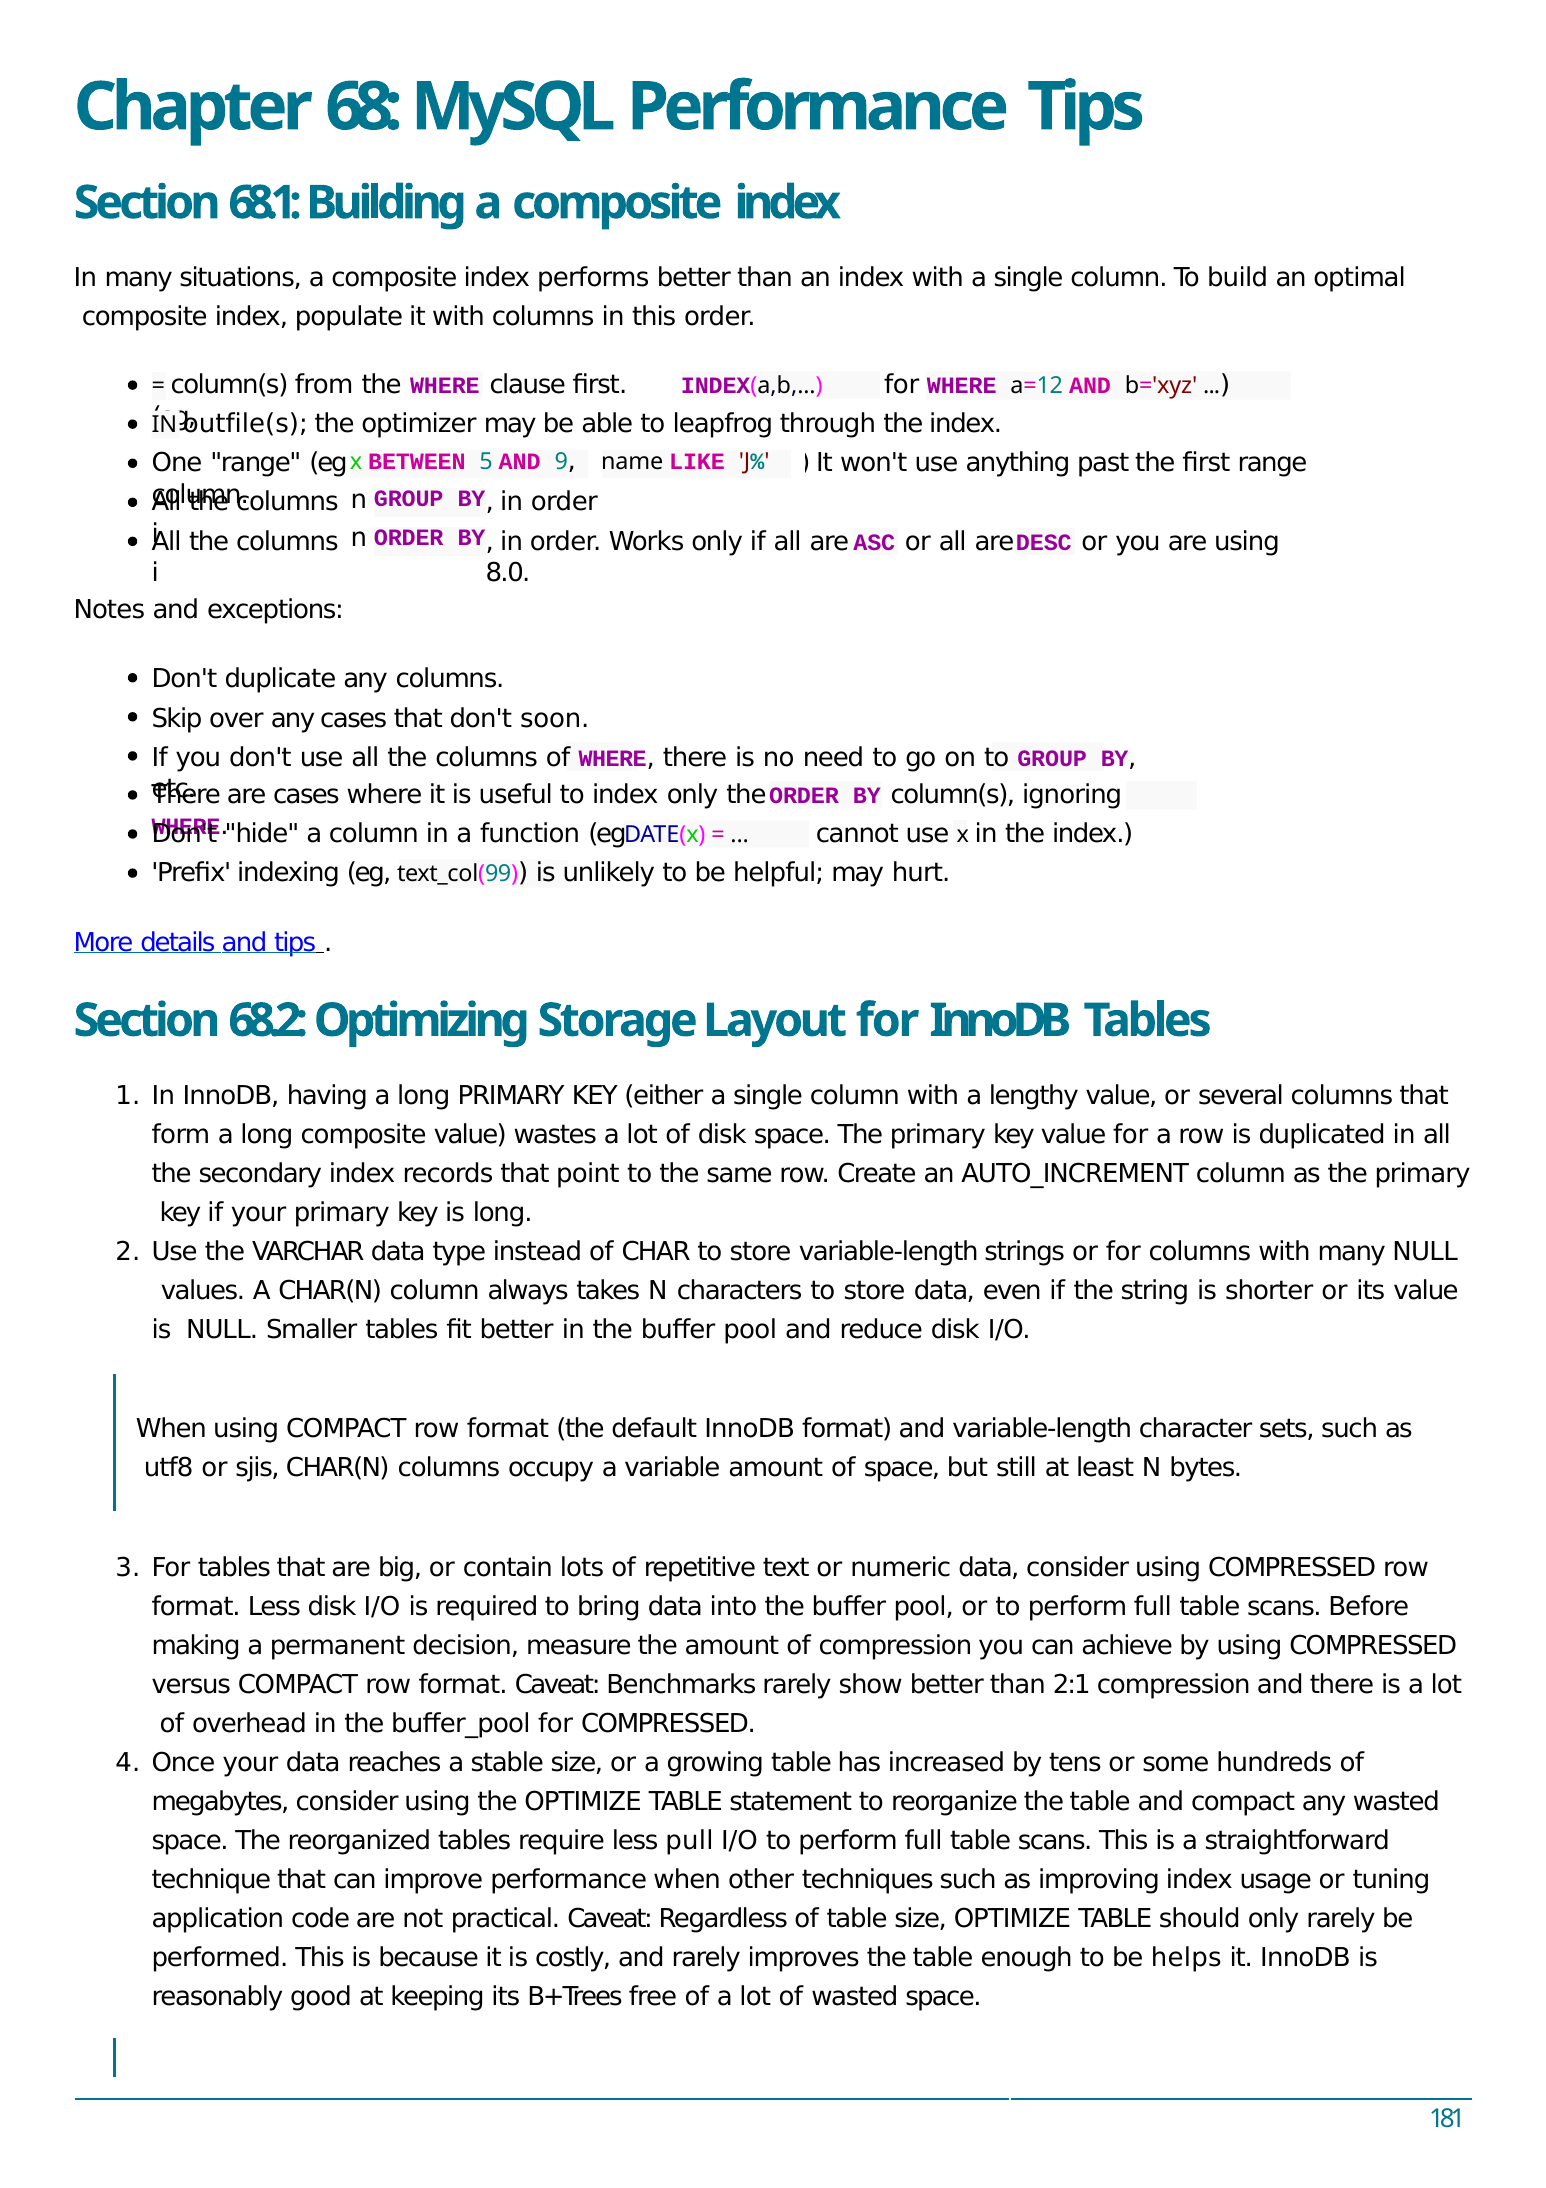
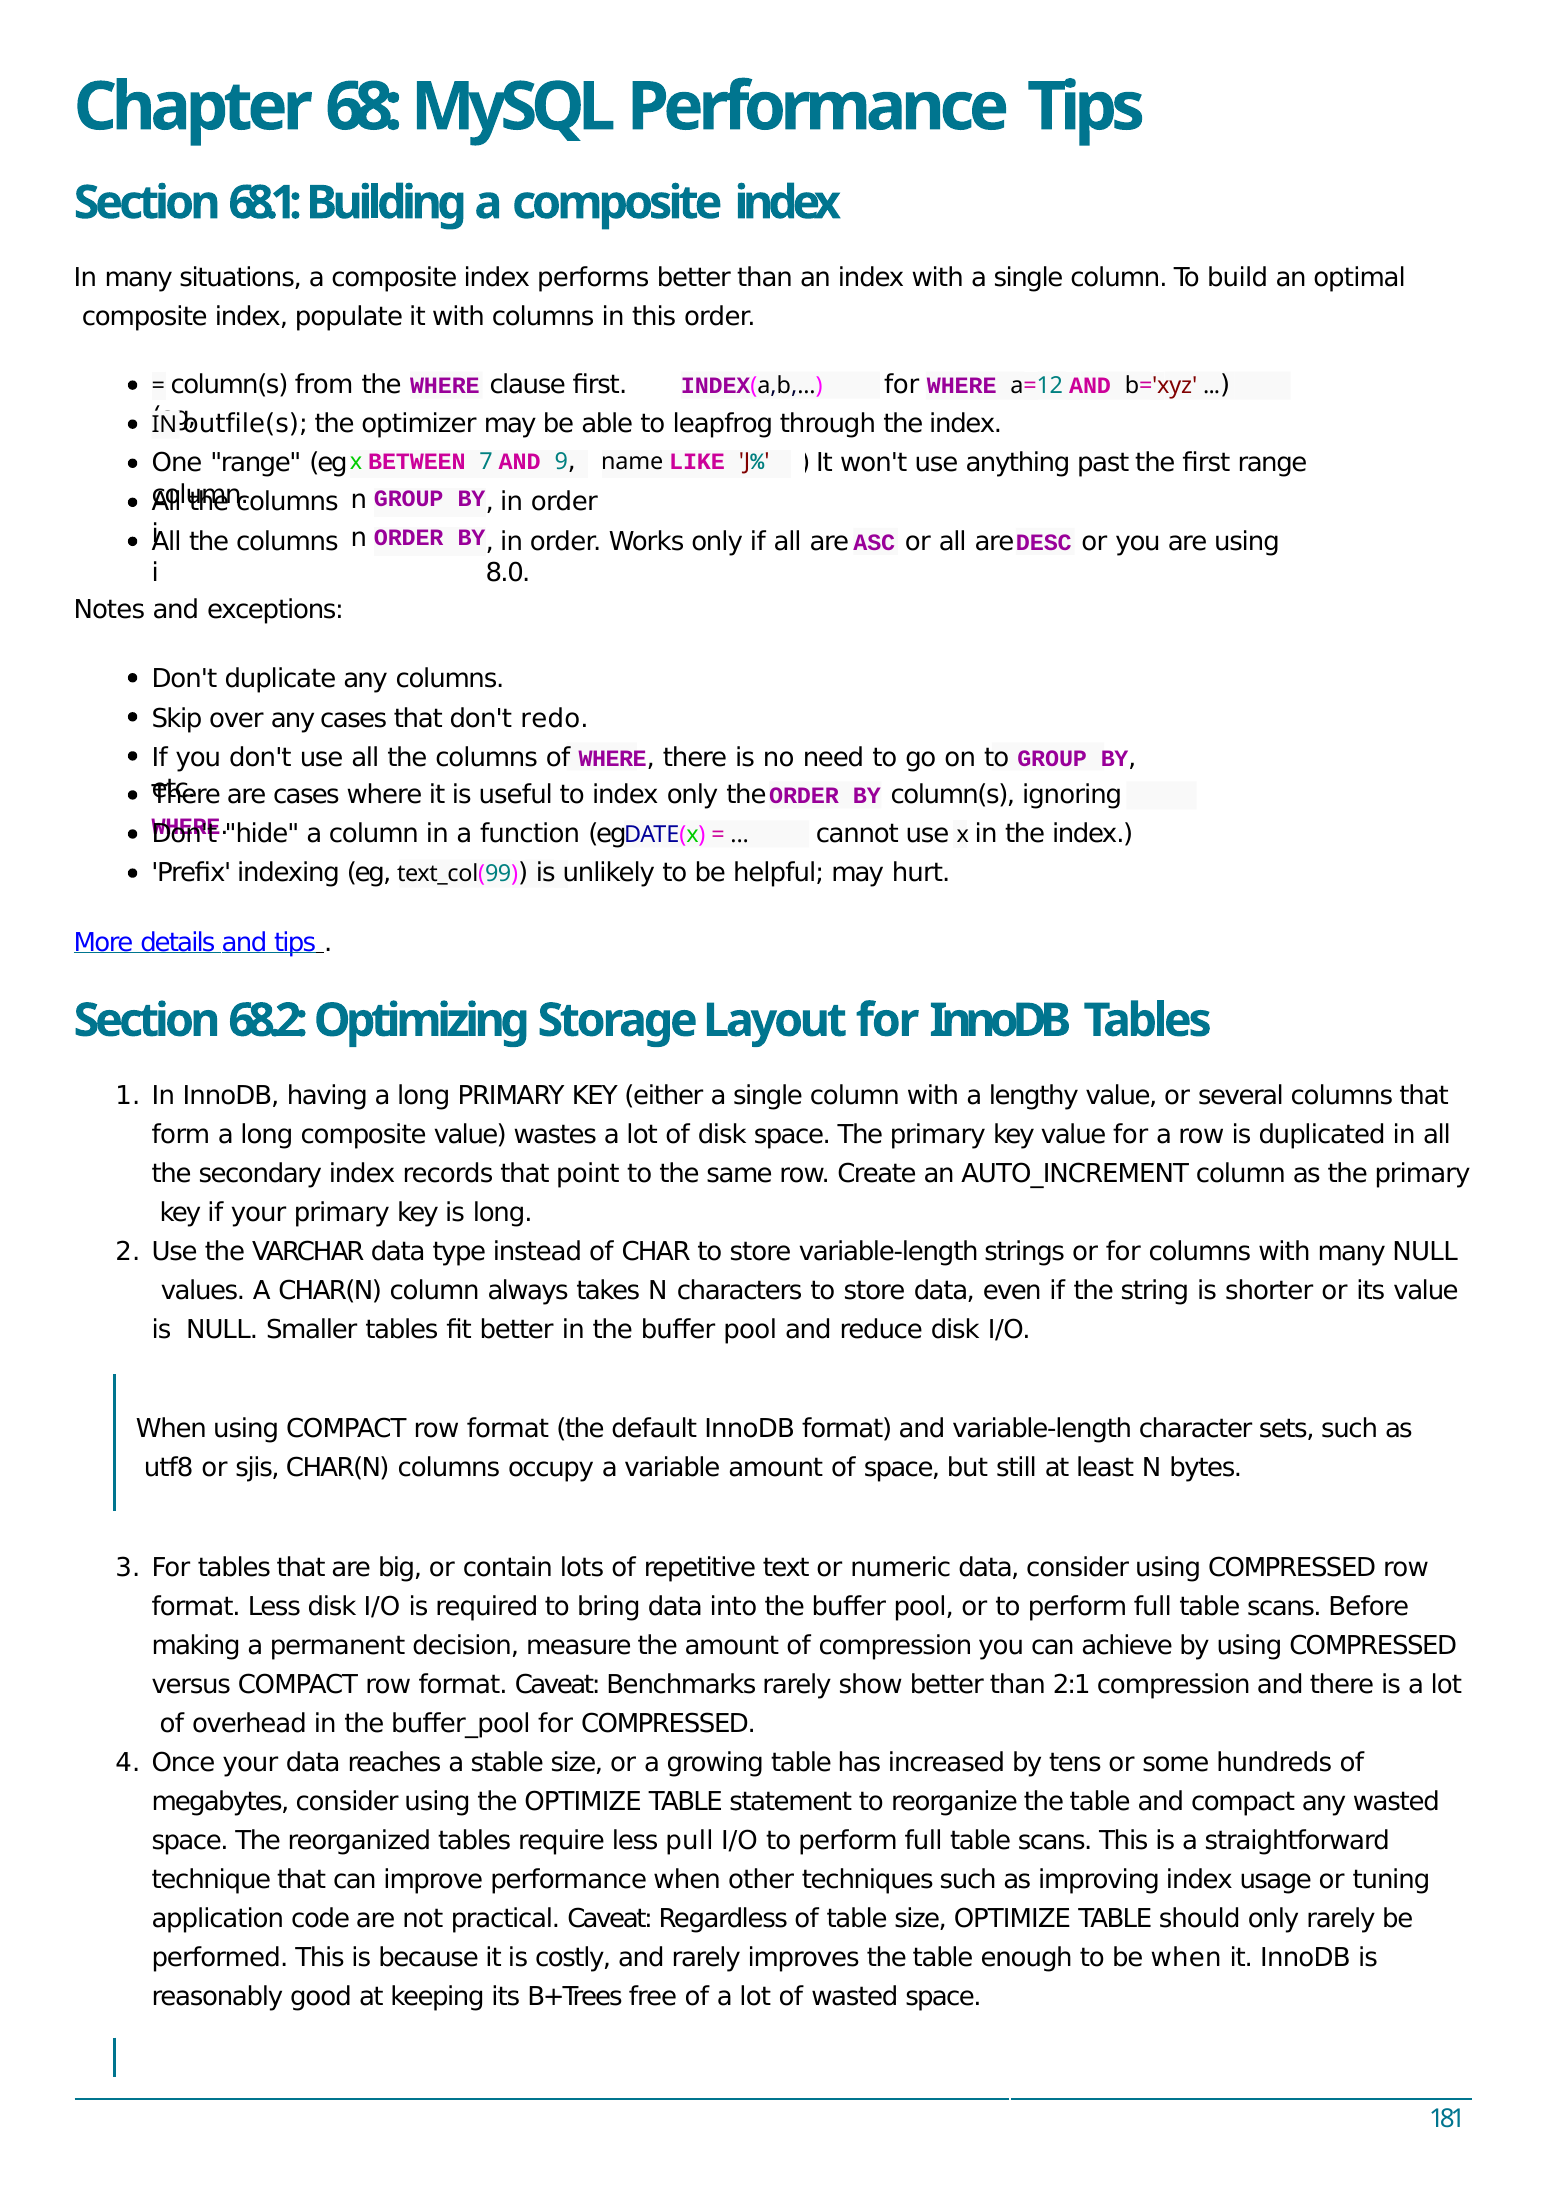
5: 5 -> 7
soon: soon -> redo
be helps: helps -> when
